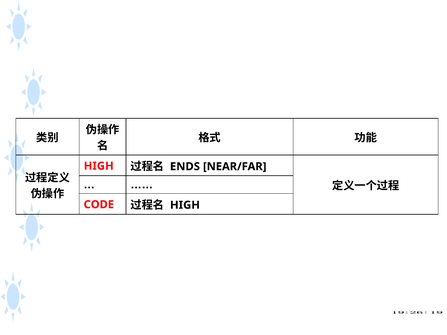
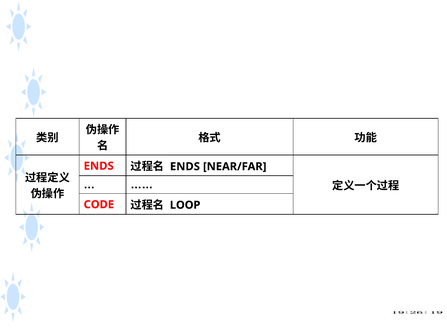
HIGH at (99, 166): HIGH -> ENDS
HIGH at (185, 205): HIGH -> LOOP
